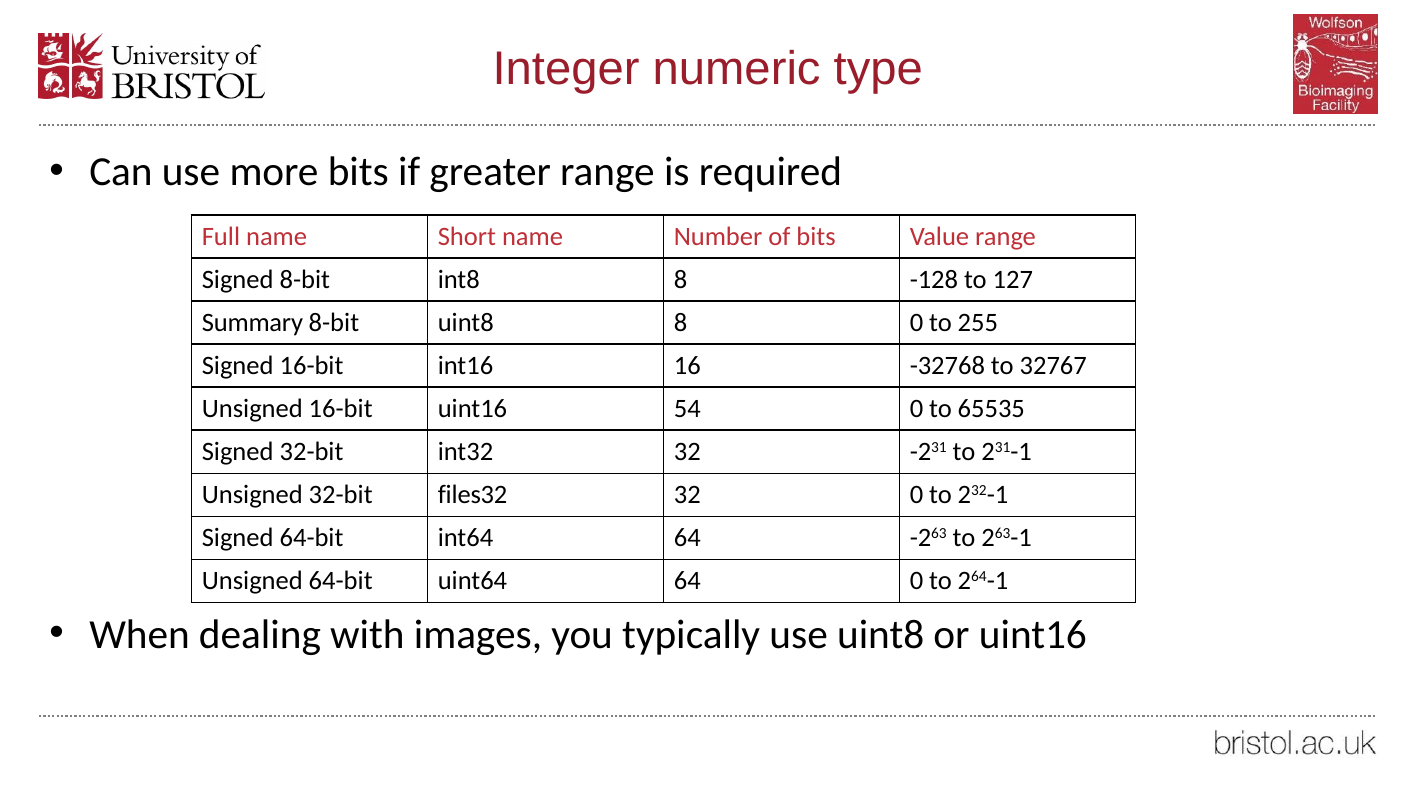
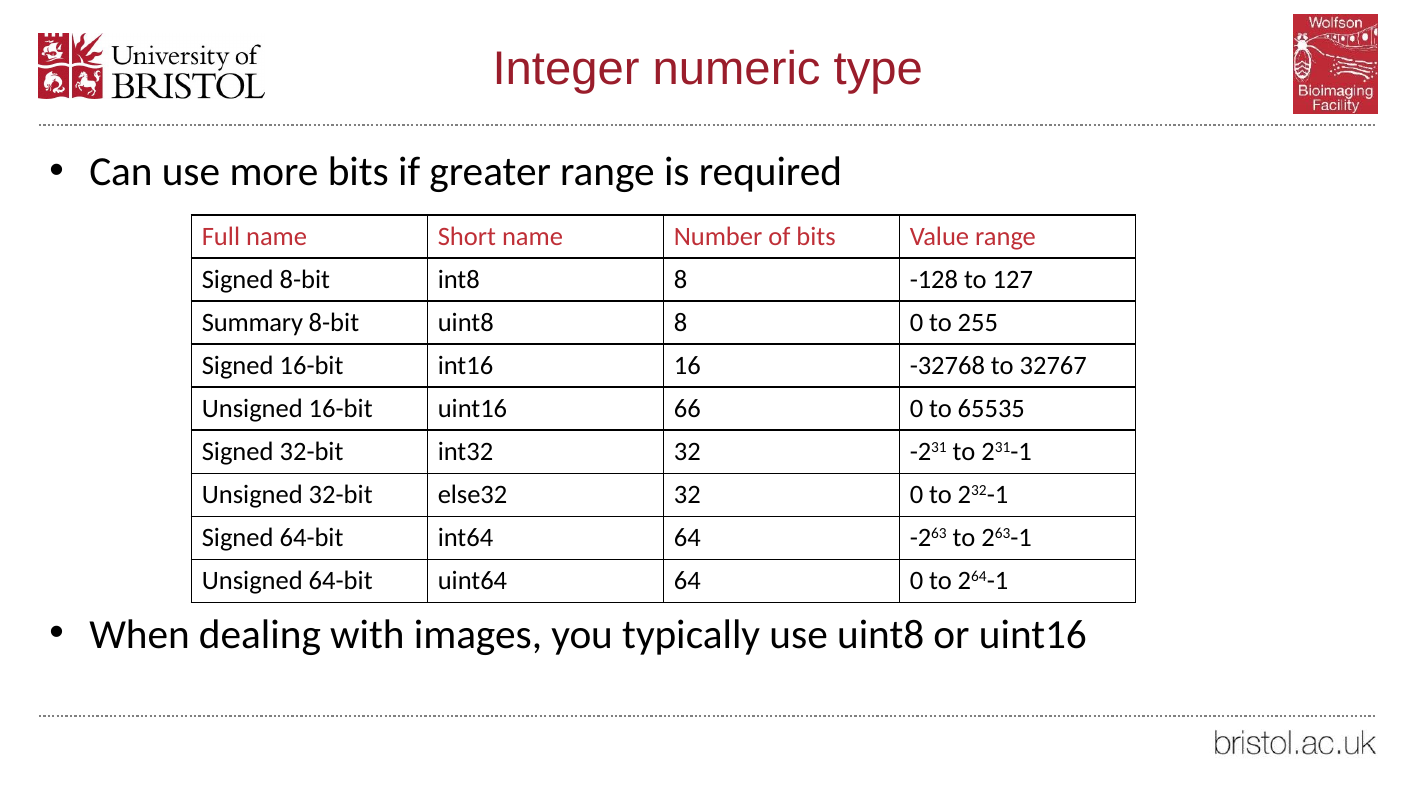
54: 54 -> 66
files32: files32 -> else32
